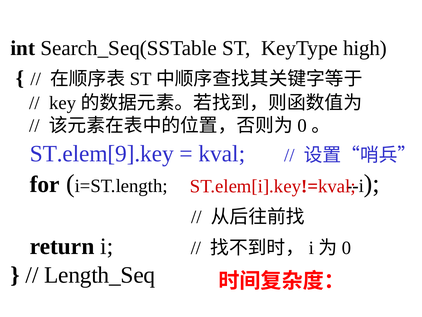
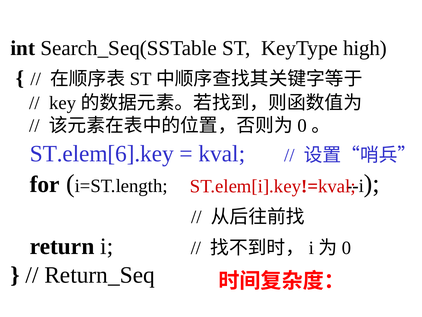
ST.elem[9].key: ST.elem[9].key -> ST.elem[6].key
Length_Seq: Length_Seq -> Return_Seq
